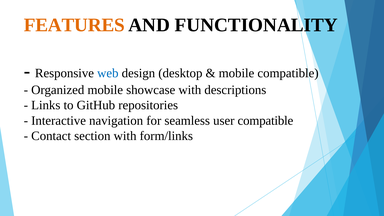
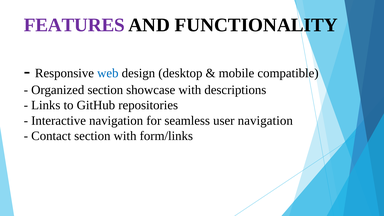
FEATURES colour: orange -> purple
Organized mobile: mobile -> section
user compatible: compatible -> navigation
